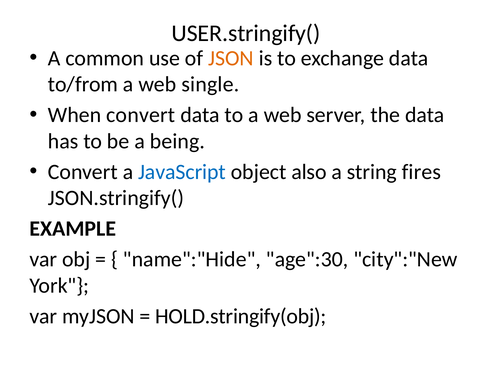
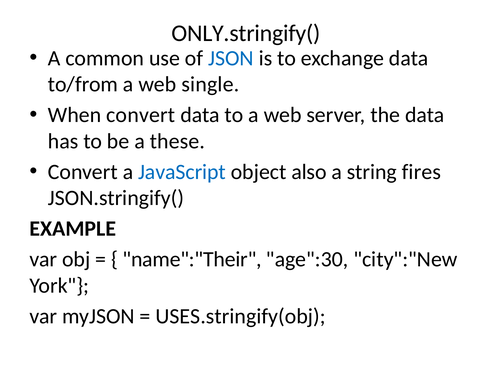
USER.stringify(: USER.stringify( -> ONLY.stringify(
JSON colour: orange -> blue
being: being -> these
name":"Hide: name":"Hide -> name":"Their
HOLD.stringify(obj: HOLD.stringify(obj -> USES.stringify(obj
